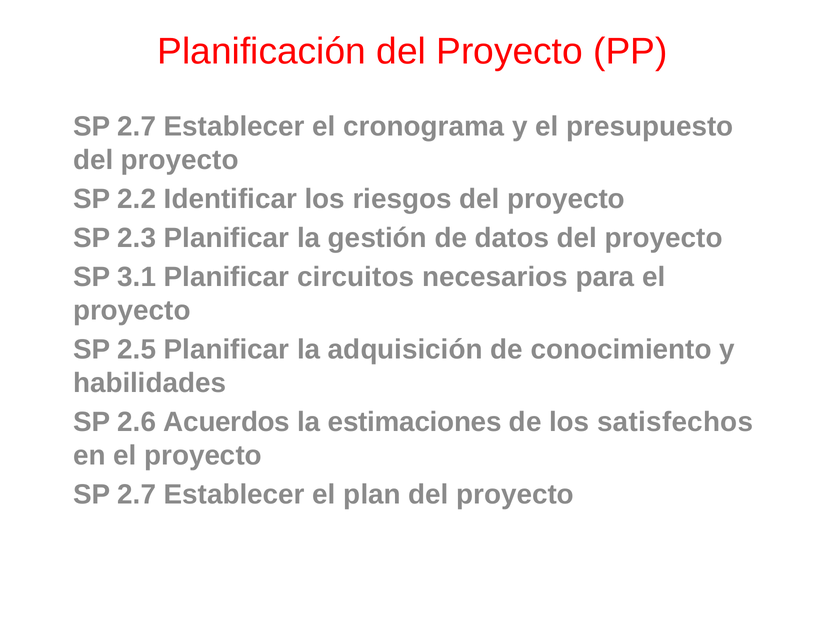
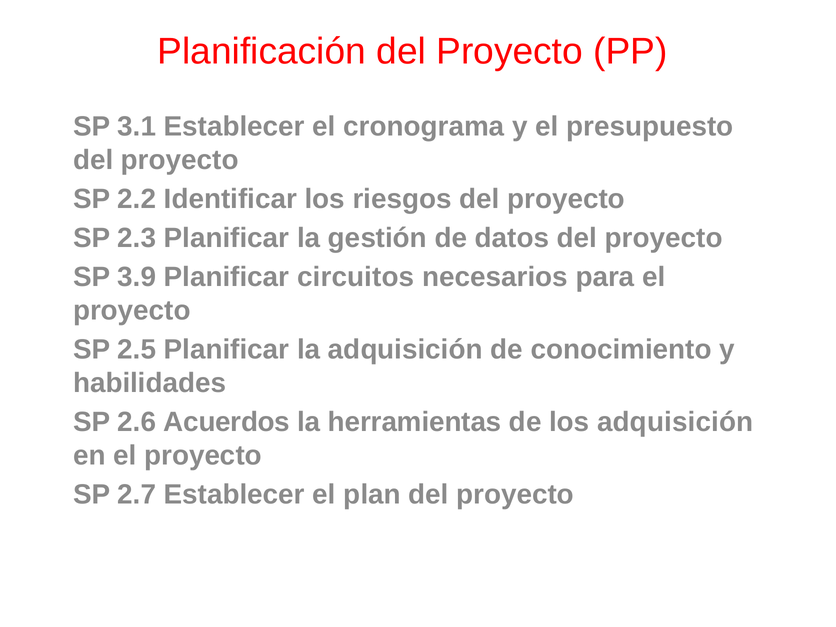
2.7 at (137, 127): 2.7 -> 3.1
3.1: 3.1 -> 3.9
estimaciones: estimaciones -> herramientas
los satisfechos: satisfechos -> adquisición
